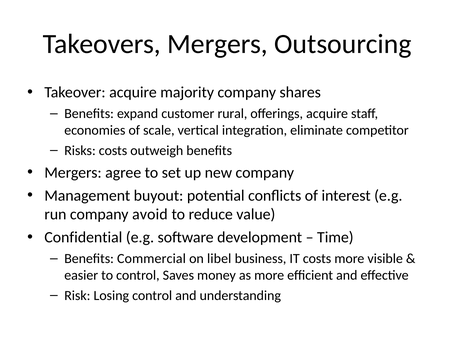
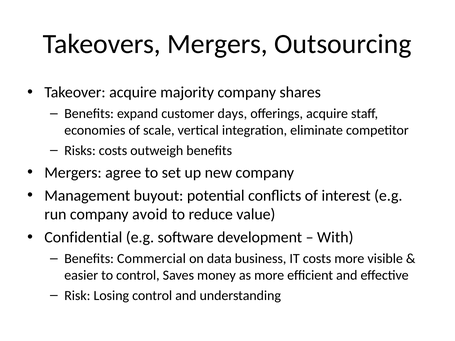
rural: rural -> days
Time: Time -> With
libel: libel -> data
